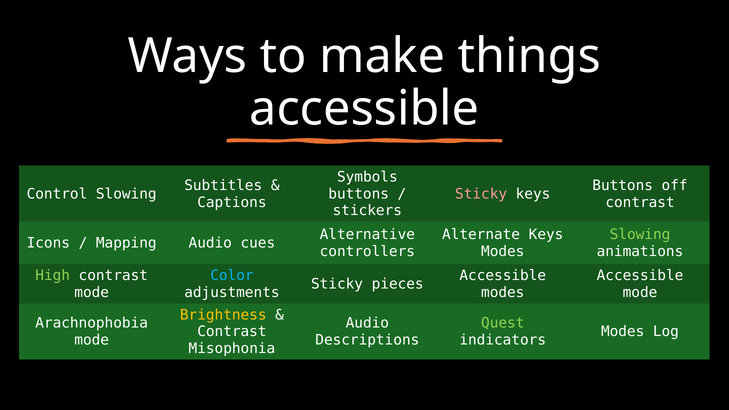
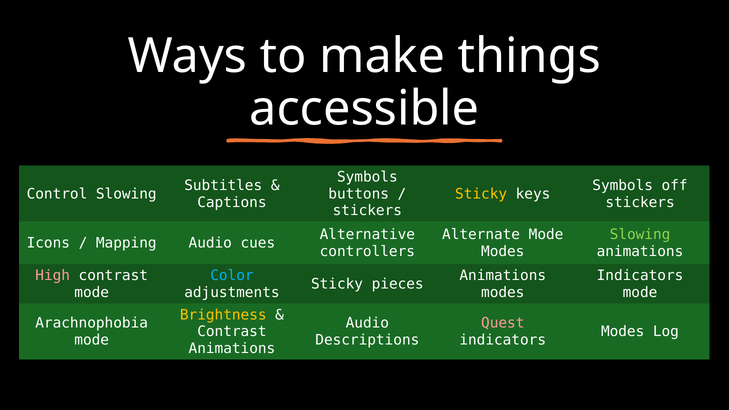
Buttons at (623, 186): Buttons -> Symbols
Sticky at (481, 194) colour: pink -> yellow
contrast at (640, 202): contrast -> stickers
Alternate Keys: Keys -> Mode
High colour: light green -> pink
Accessible at (503, 276): Accessible -> Animations
Accessible at (640, 276): Accessible -> Indicators
Quest colour: light green -> pink
Misophonia at (232, 348): Misophonia -> Animations
